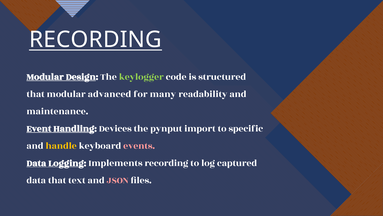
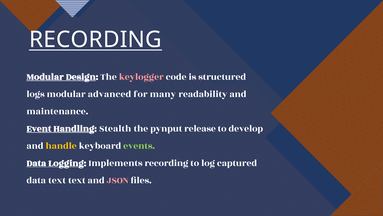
keylogger colour: light green -> pink
that at (36, 94): that -> logs
Devices: Devices -> Stealth
import: import -> release
specific: specific -> develop
events colour: pink -> light green
data that: that -> text
